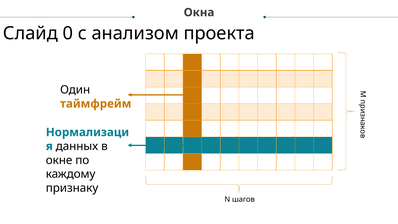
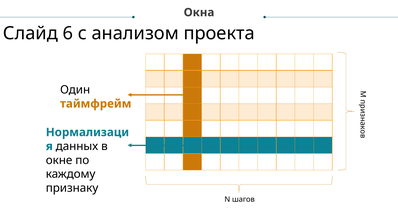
0: 0 -> 6
